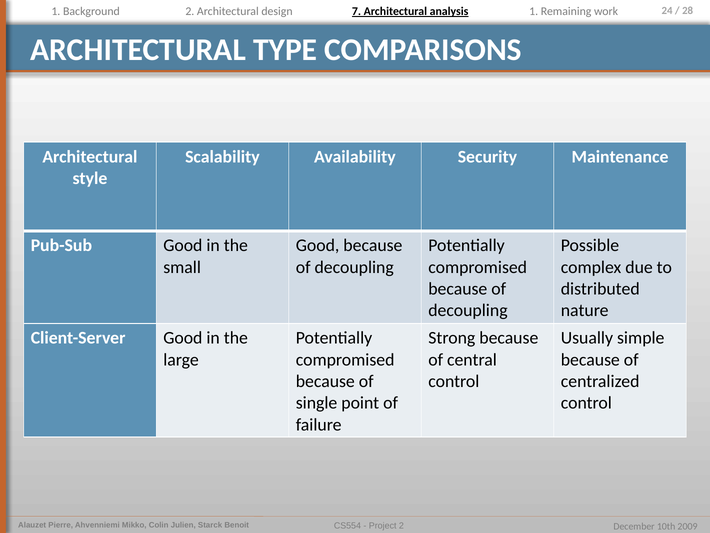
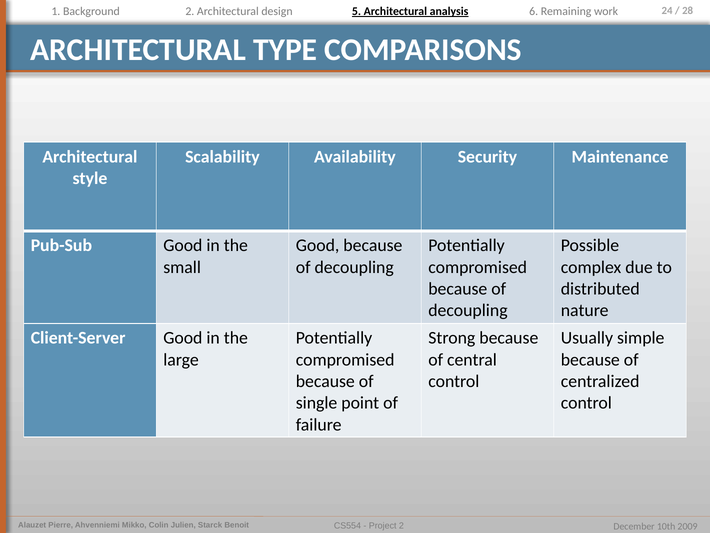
7: 7 -> 5
analysis 1: 1 -> 6
